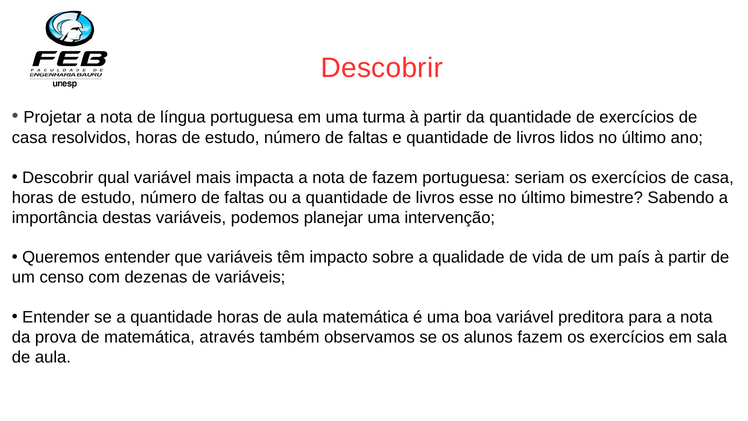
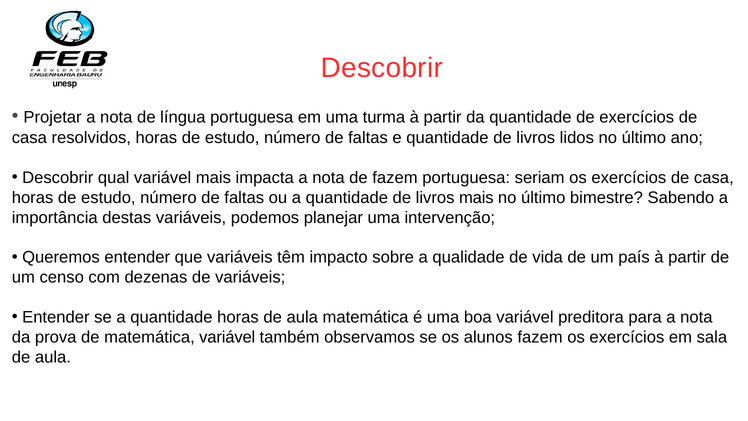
livros esse: esse -> mais
matemática através: através -> variável
